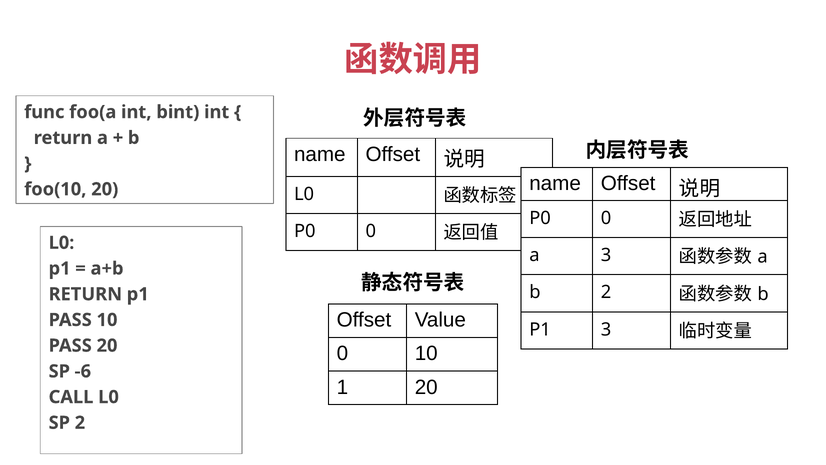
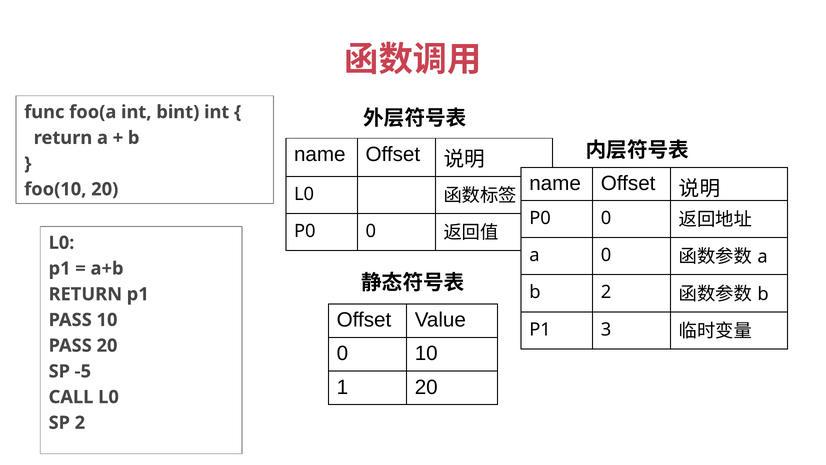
a 3: 3 -> 0
-6: -6 -> -5
